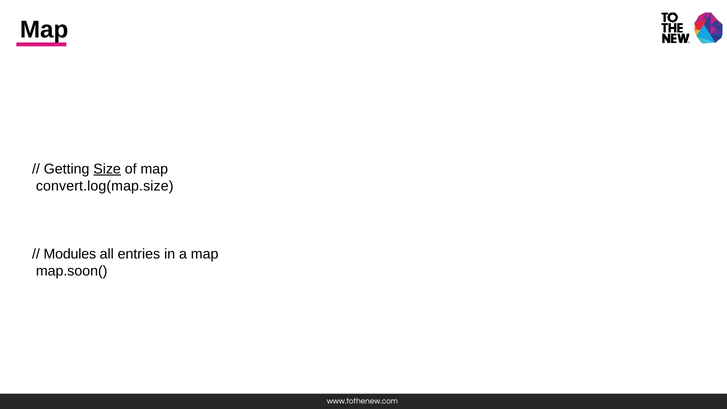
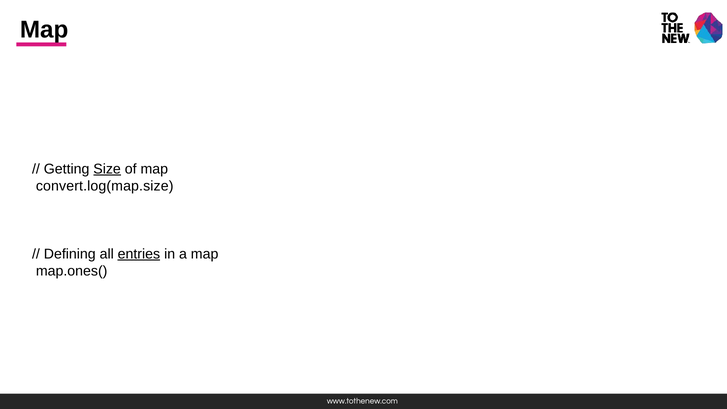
Modules: Modules -> Defining
entries underline: none -> present
map.soon(: map.soon( -> map.ones(
